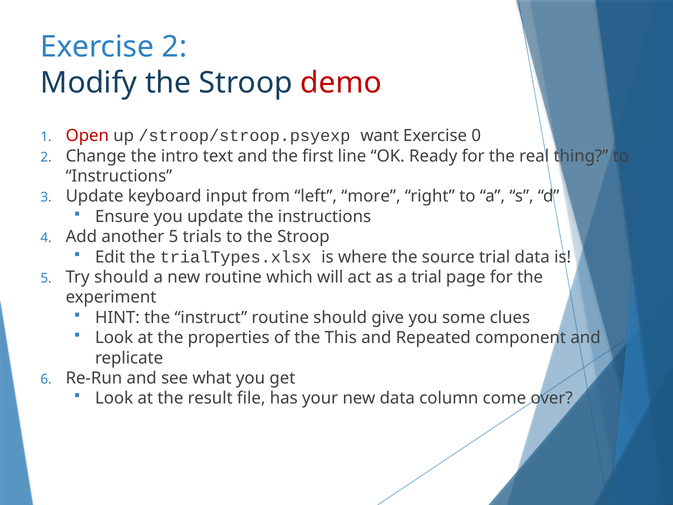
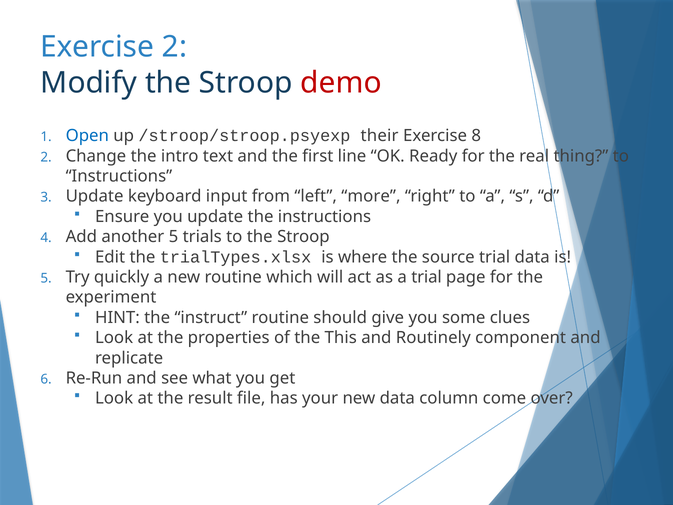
Open colour: red -> blue
want: want -> their
0: 0 -> 8
Try should: should -> quickly
Repeated: Repeated -> Routinely
